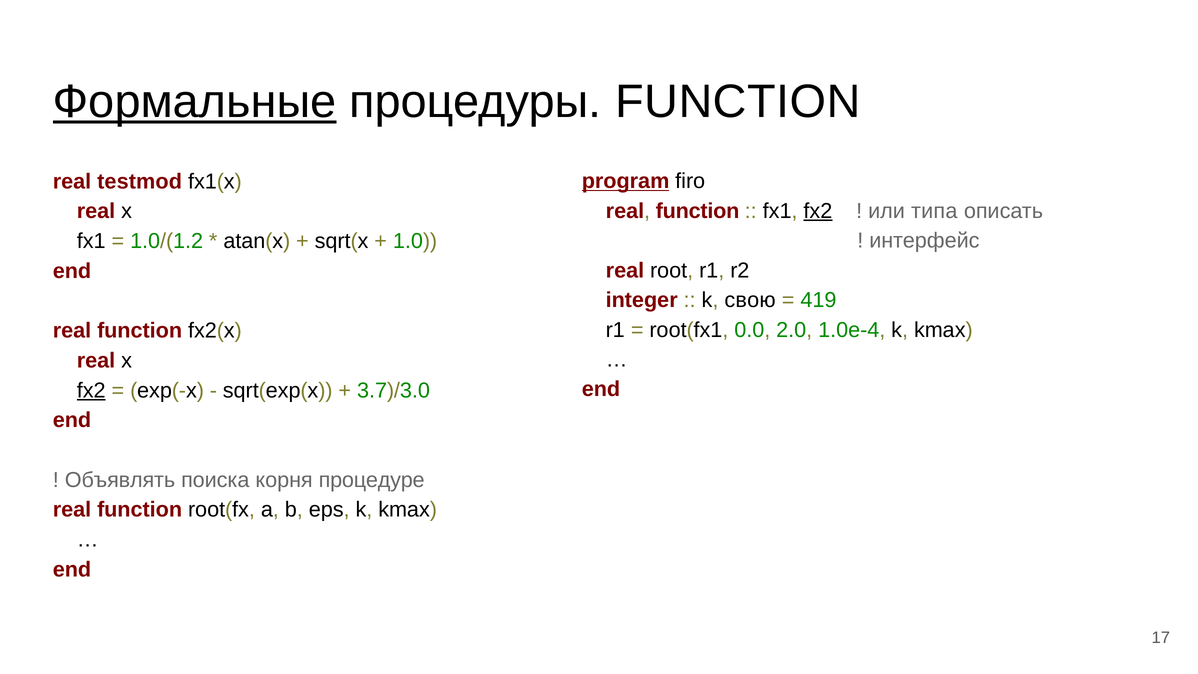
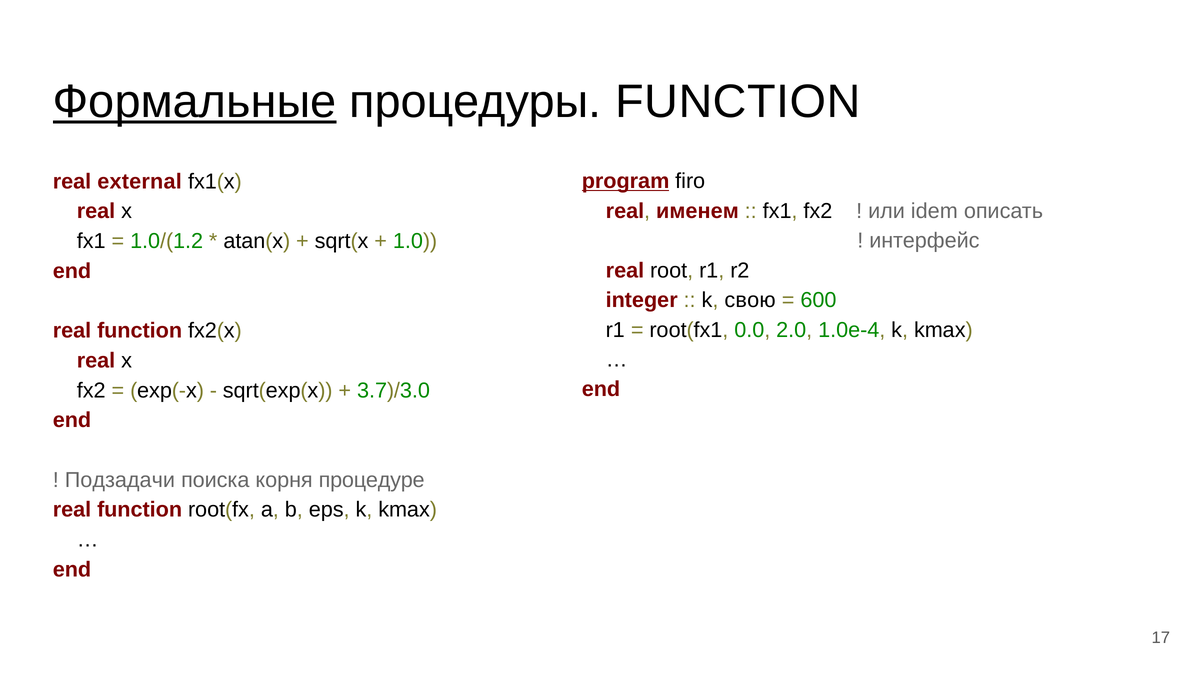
testmod: testmod -> external
function at (698, 211): function -> именем
fx2 at (818, 211) underline: present -> none
типа: типа -> idem
419: 419 -> 600
fx2 at (91, 390) underline: present -> none
Объявлять: Объявлять -> Подзадачи
